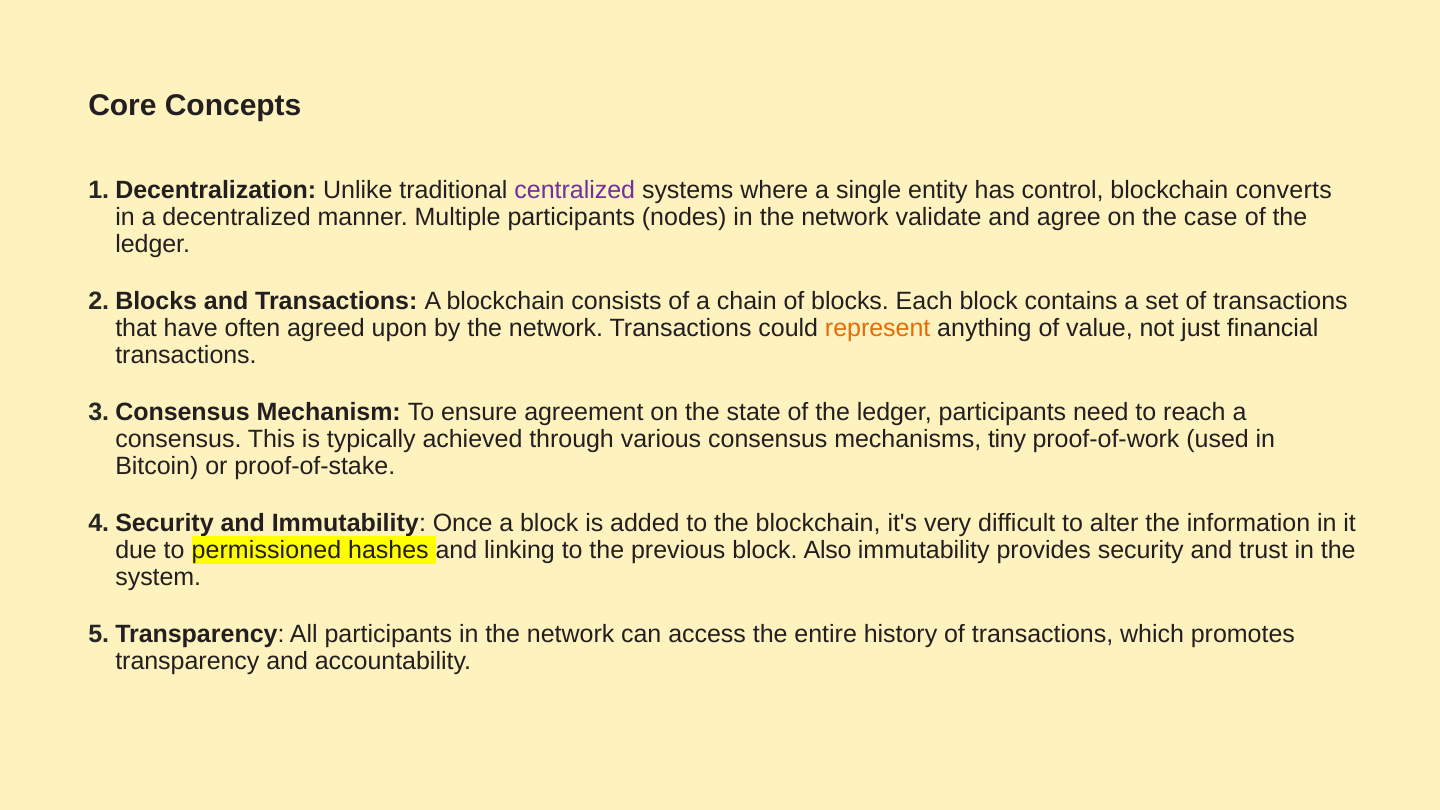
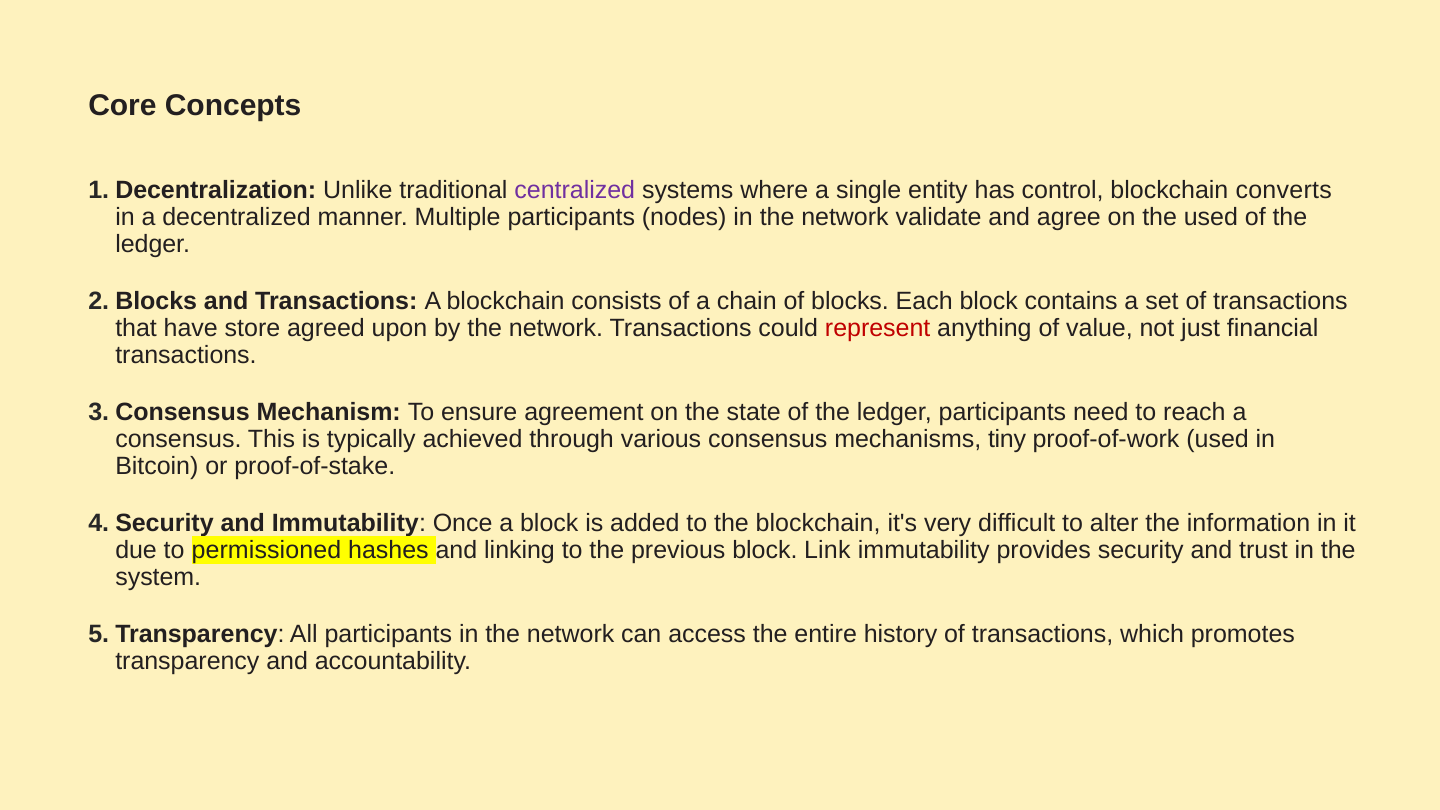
the case: case -> used
often: often -> store
represent colour: orange -> red
Also: Also -> Link
